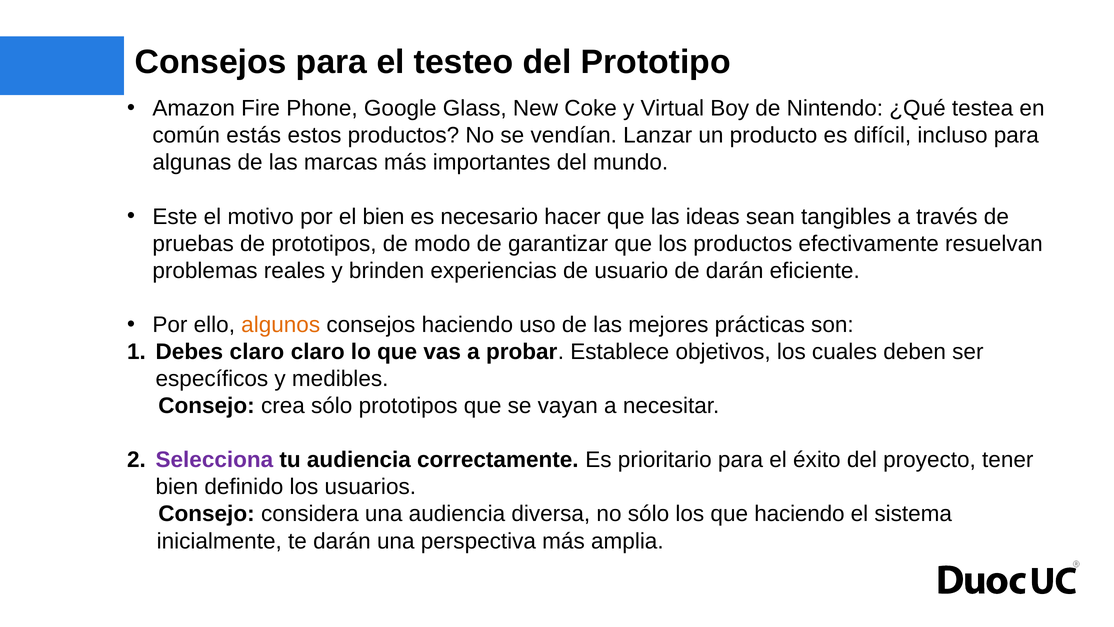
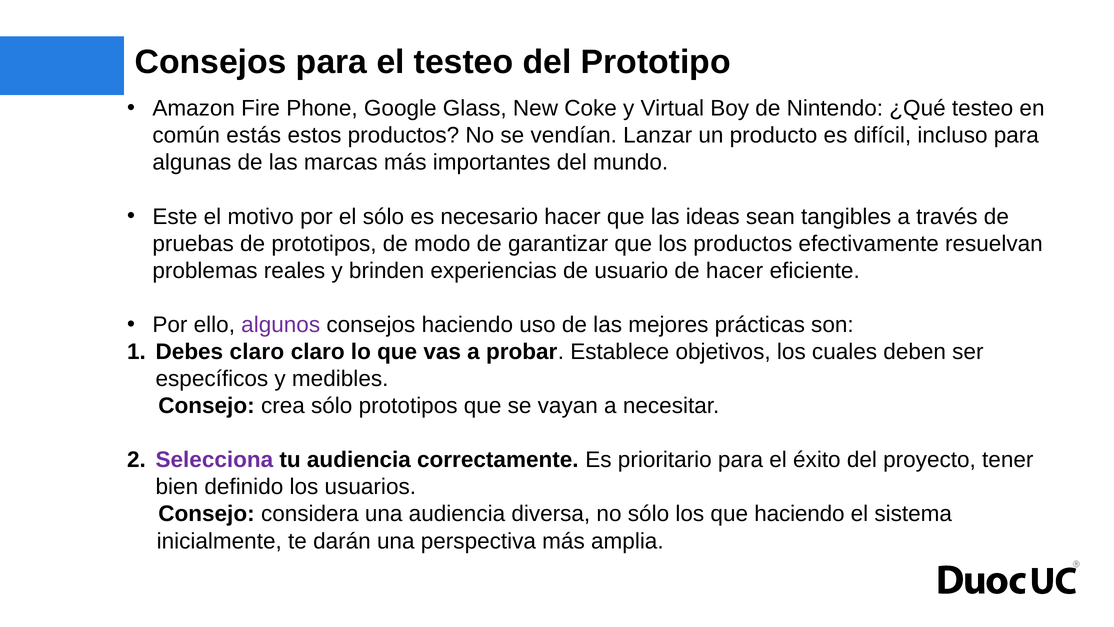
¿Qué testea: testea -> testeo
el bien: bien -> sólo
de darán: darán -> hacer
algunos colour: orange -> purple
